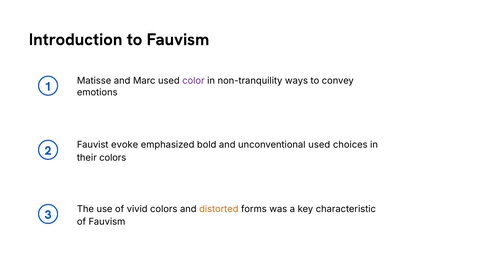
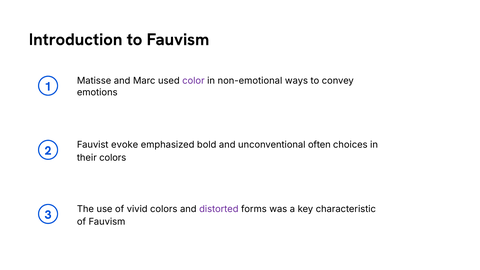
non-tranquility: non-tranquility -> non-emotional
unconventional used: used -> often
distorted colour: orange -> purple
